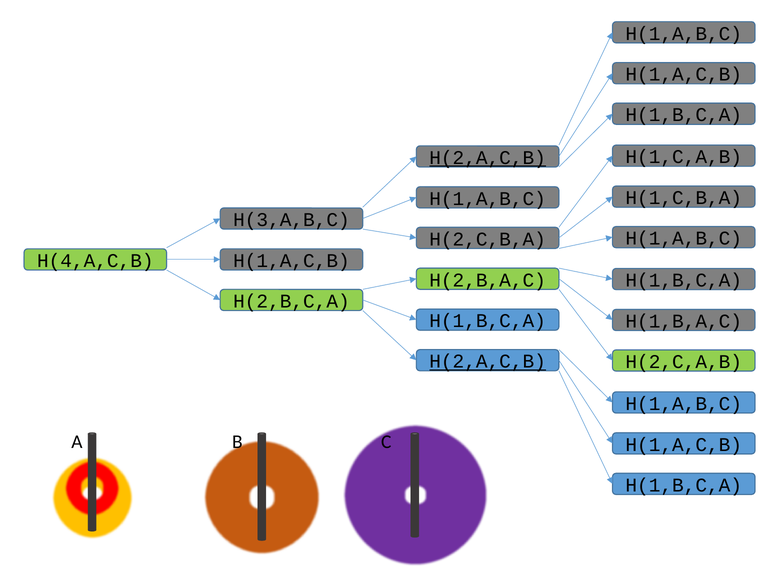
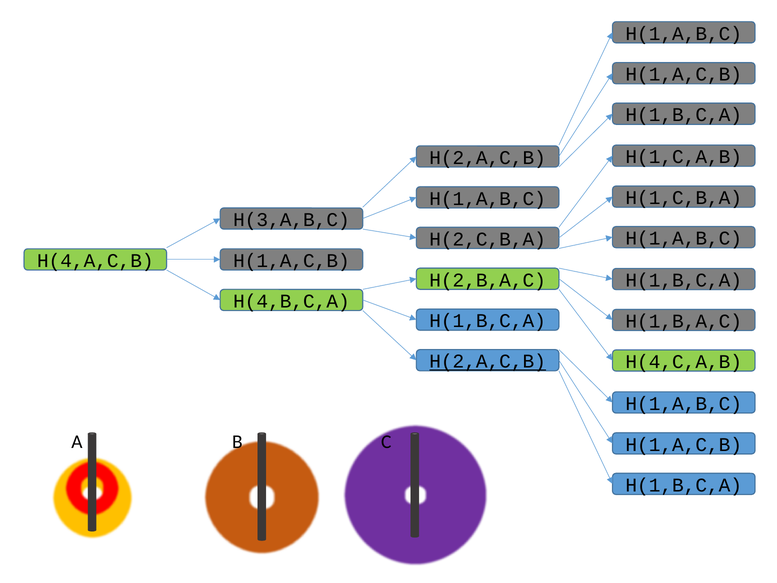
H(2,A,C,B at (488, 158) underline: present -> none
H(2,B,C,A: H(2,B,C,A -> H(4,B,C,A
H(2,C,A,B: H(2,C,A,B -> H(4,C,A,B
